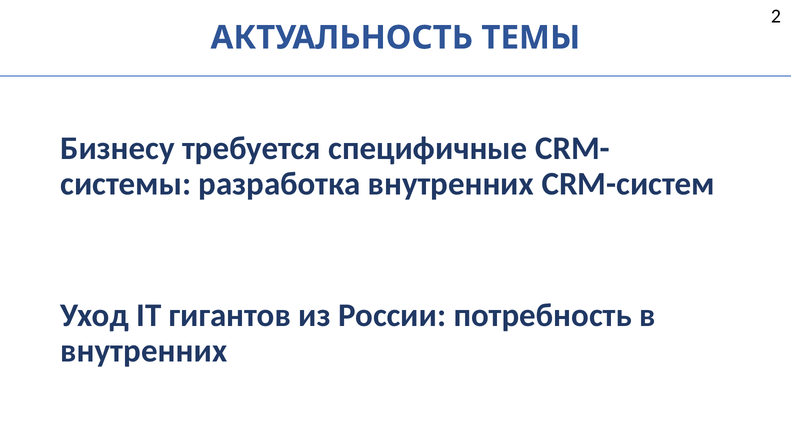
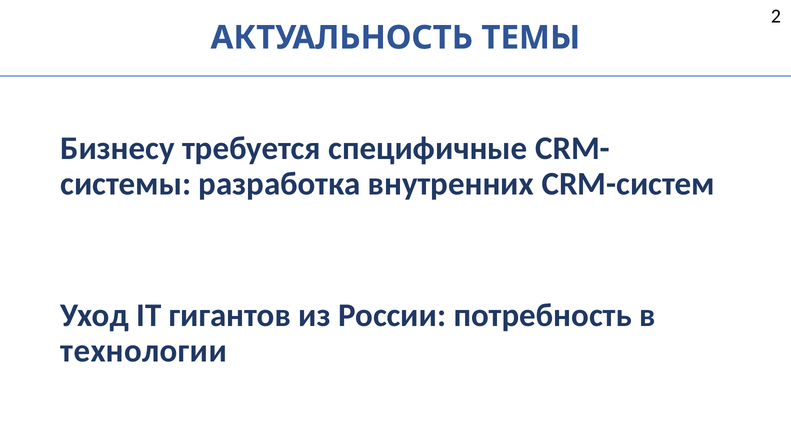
внутренних at (144, 351): внутренних -> технологии
